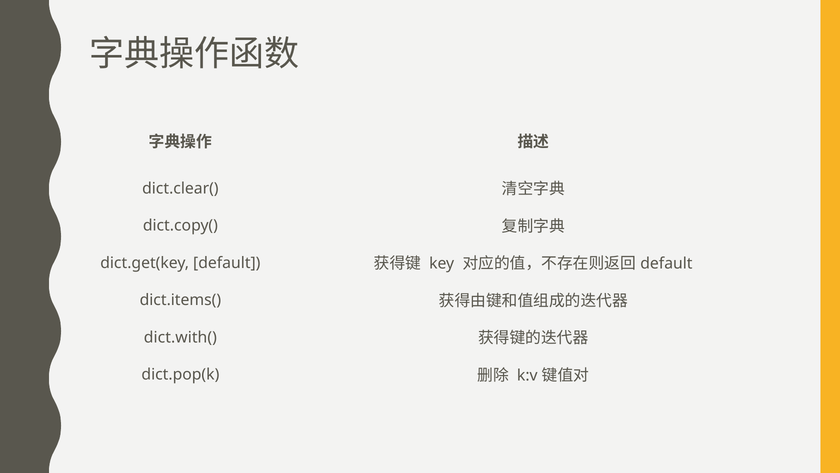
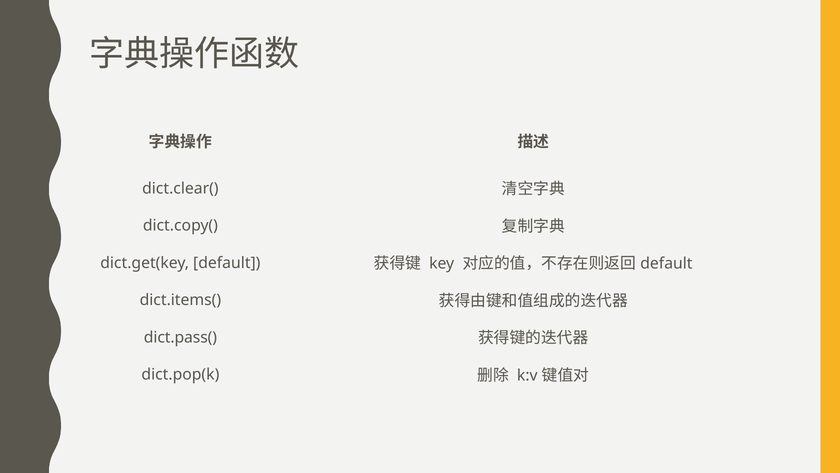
dict.with(: dict.with( -> dict.pass(
